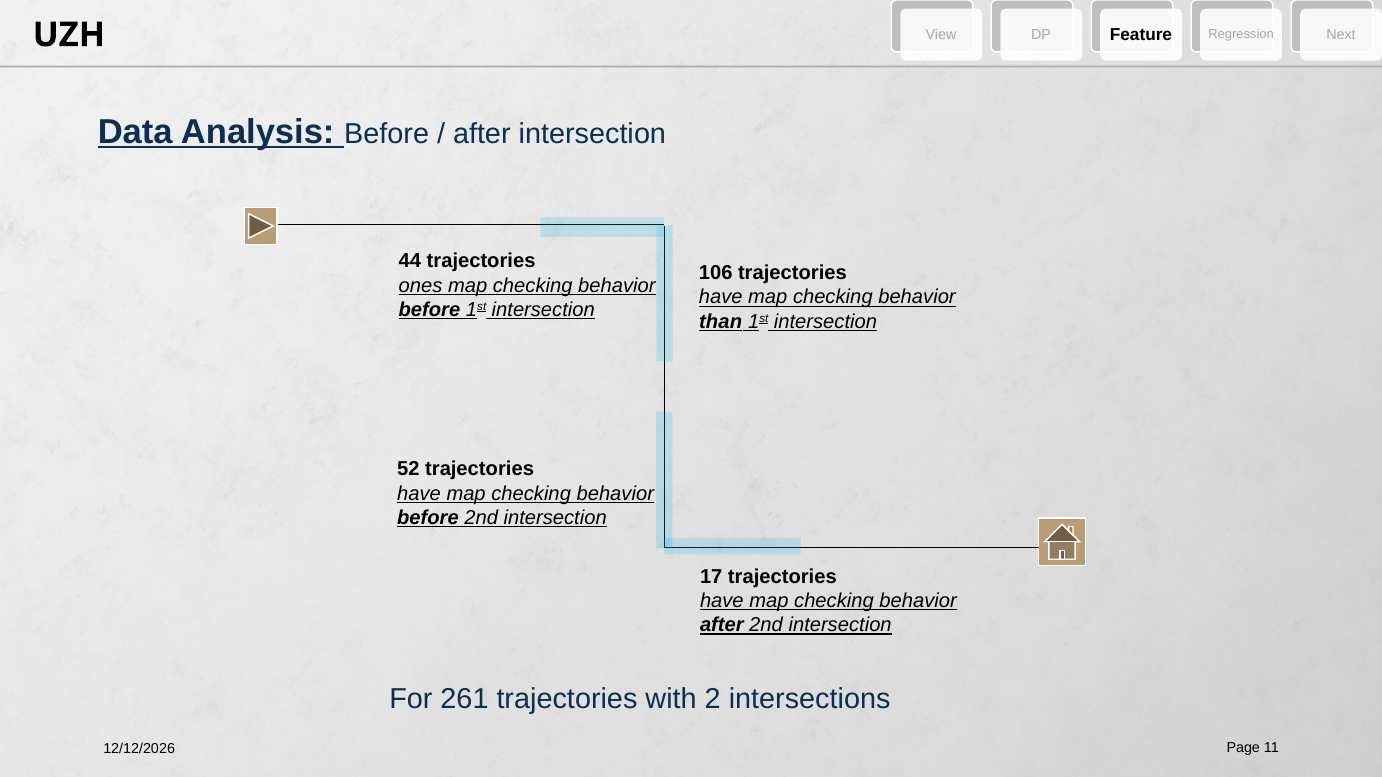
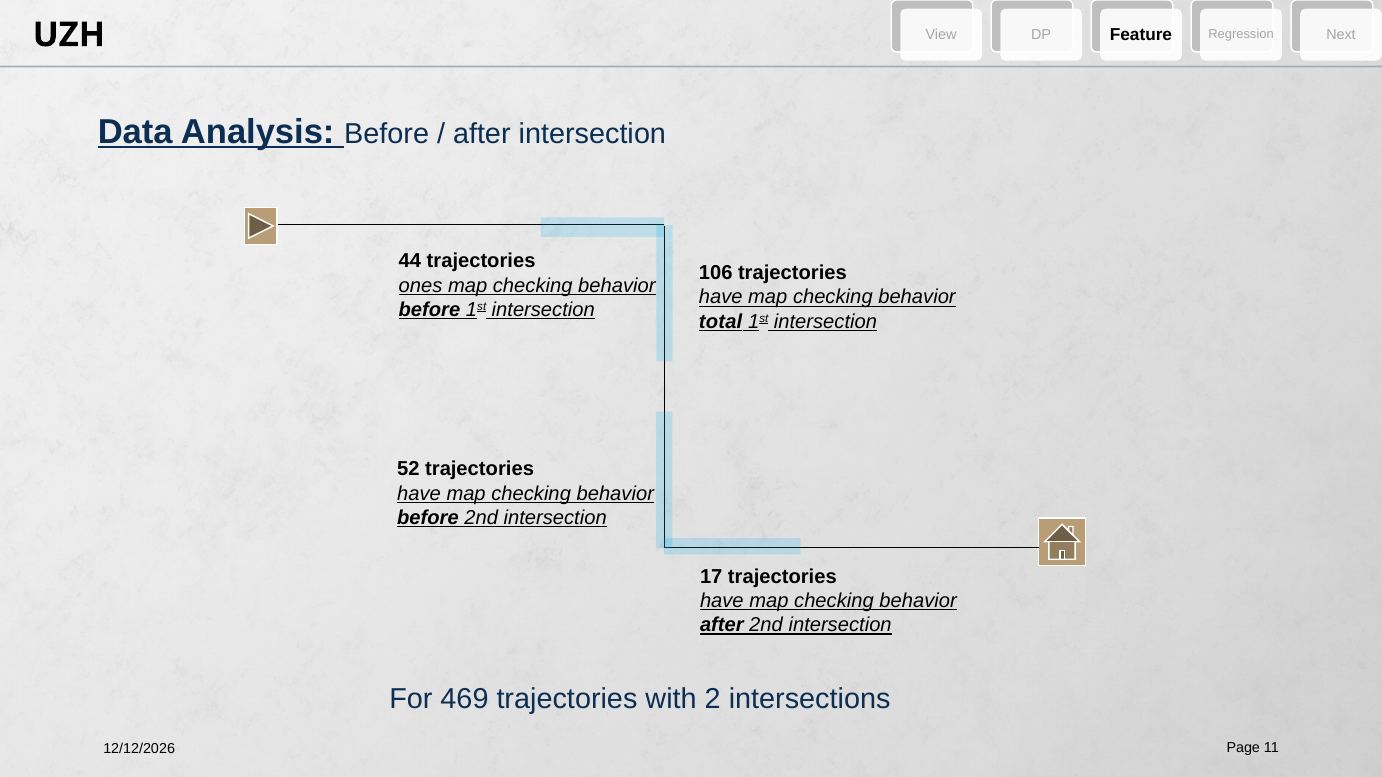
than: than -> total
261: 261 -> 469
